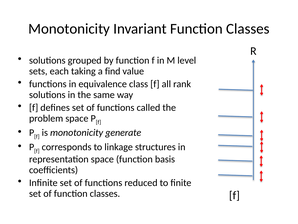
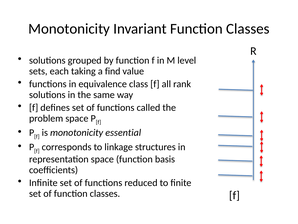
generate: generate -> essential
